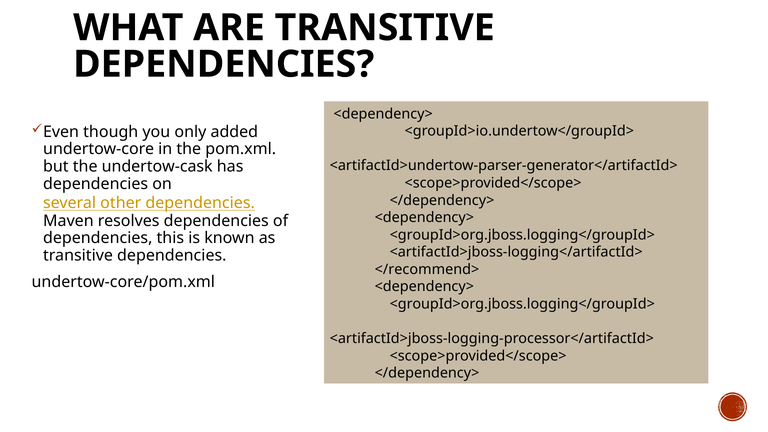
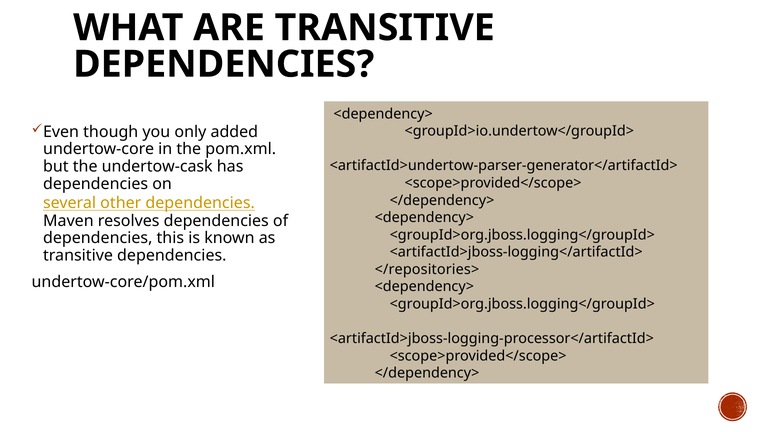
</recommend>: </recommend> -> </repositories>
